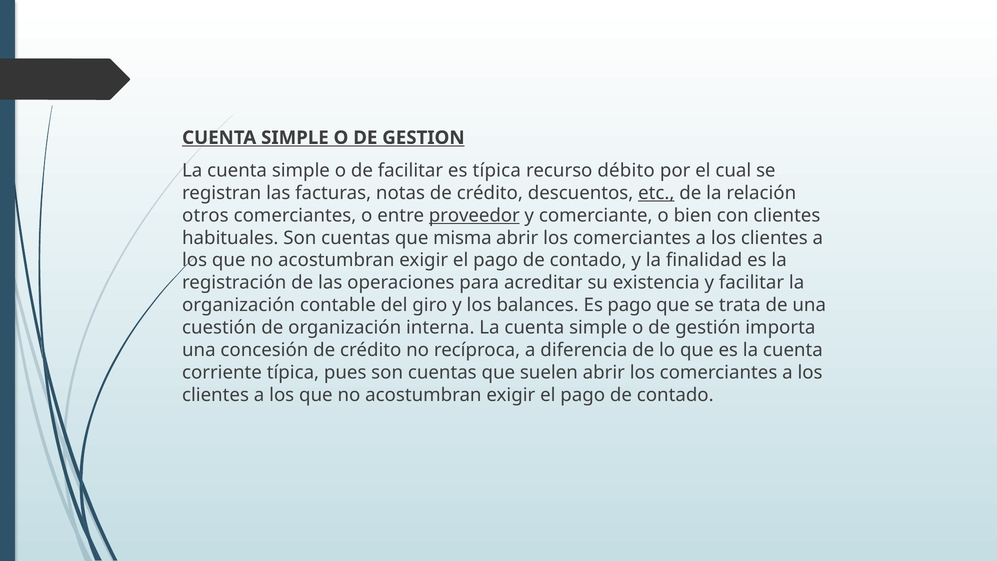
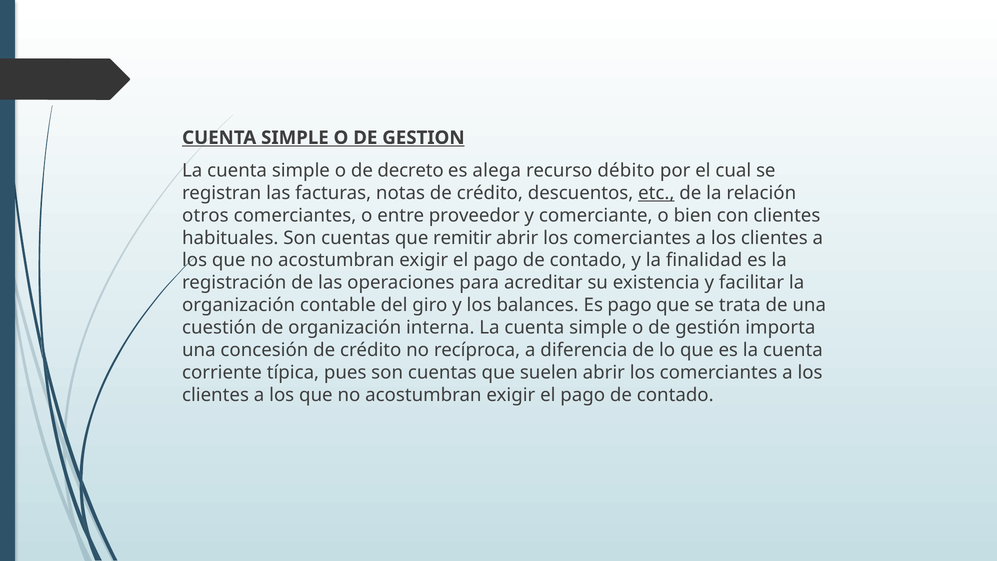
de facilitar: facilitar -> decreto
es típica: típica -> alega
proveedor underline: present -> none
misma: misma -> remitir
